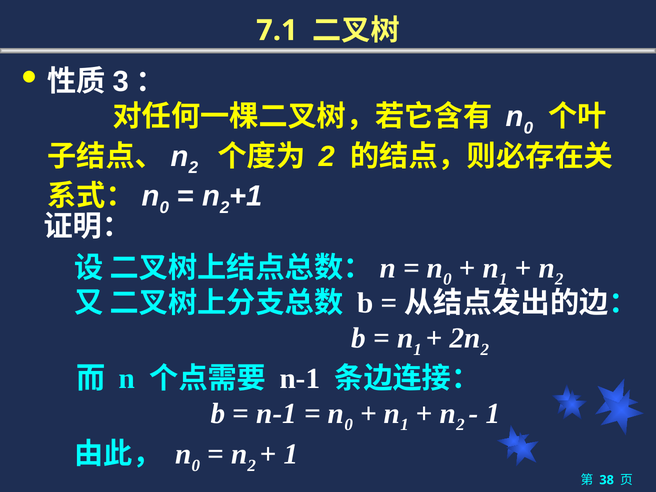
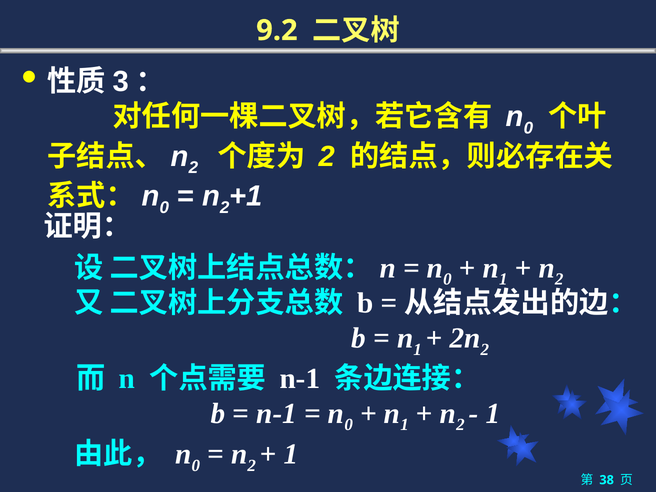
7.1: 7.1 -> 9.2
